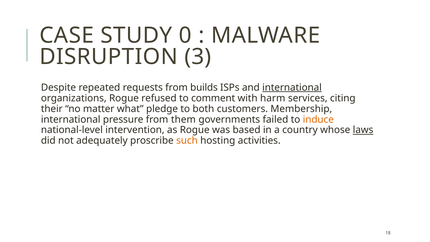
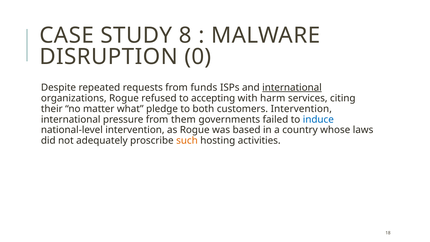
0: 0 -> 8
3: 3 -> 0
builds: builds -> funds
comment: comment -> accepting
customers Membership: Membership -> Intervention
induce colour: orange -> blue
laws underline: present -> none
